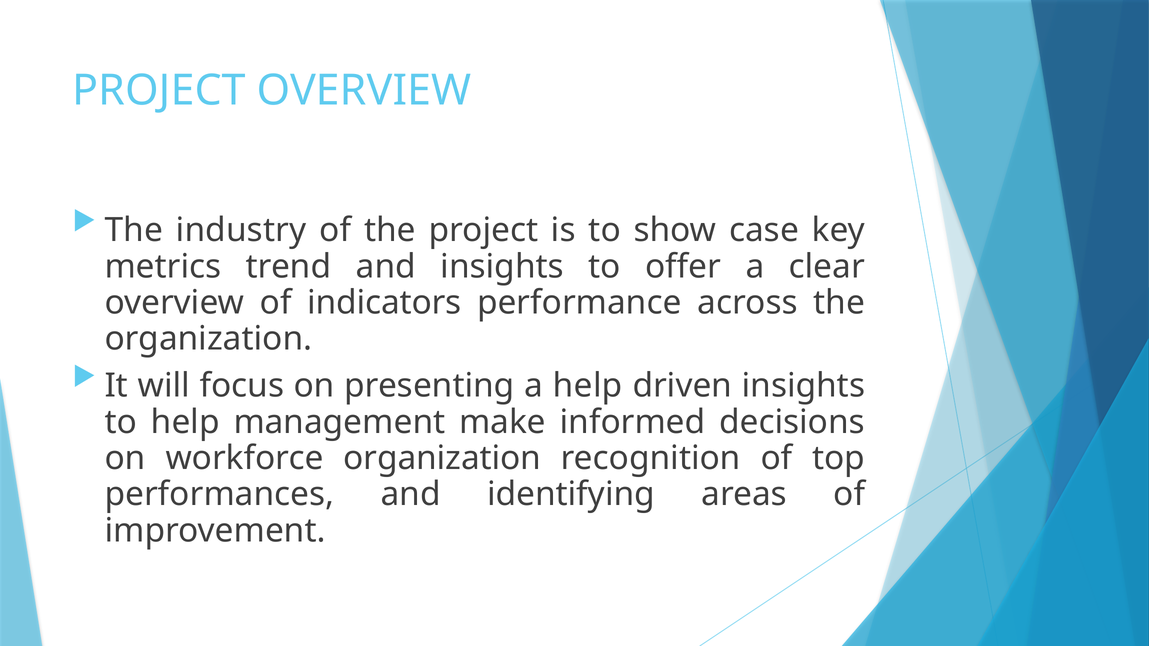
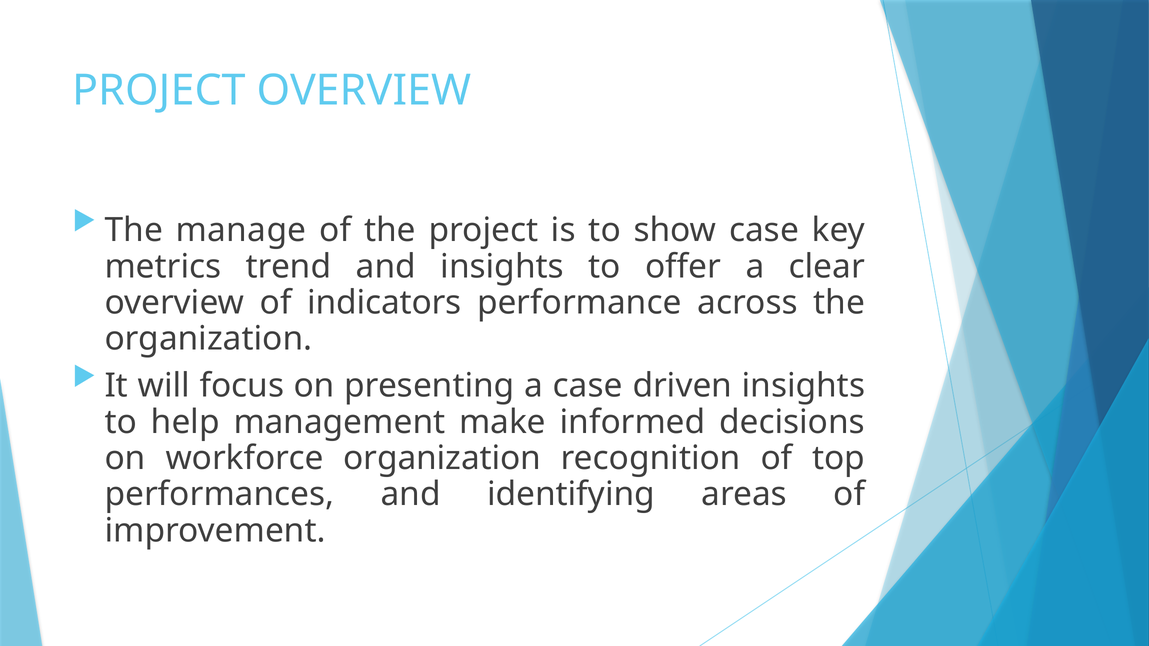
industry: industry -> manage
a help: help -> case
